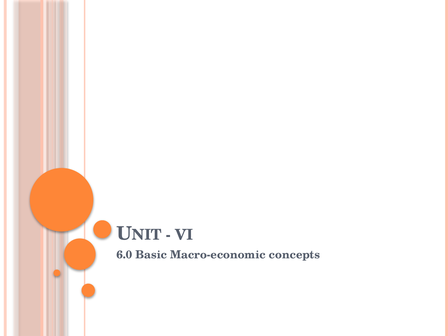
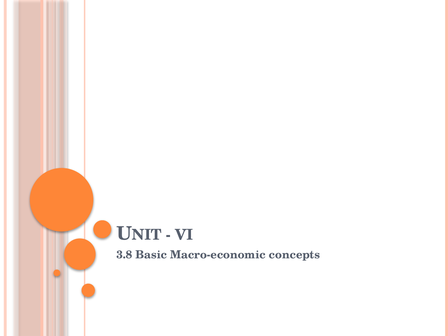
6.0: 6.0 -> 3.8
